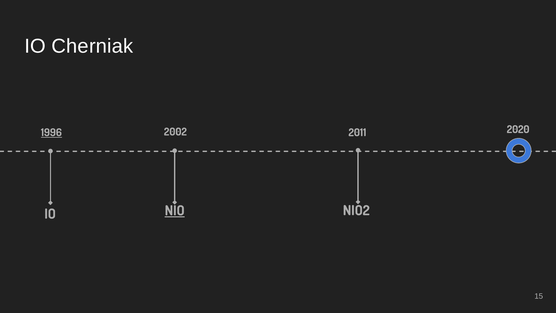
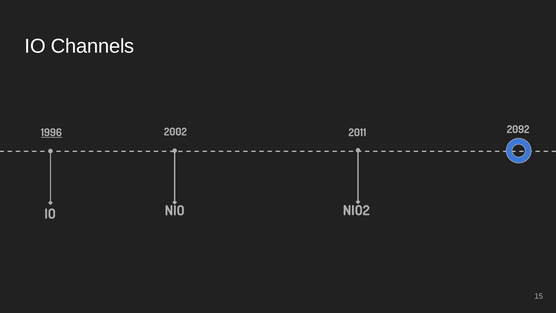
Cherniak: Cherniak -> Channels
2020: 2020 -> 2092
NIO underline: present -> none
